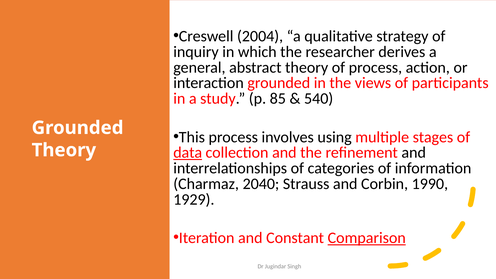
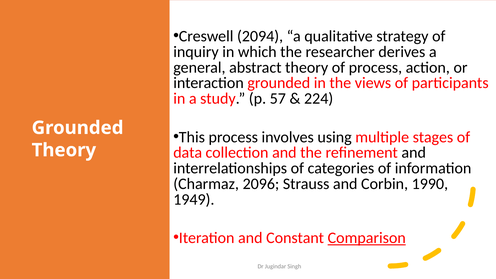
2004: 2004 -> 2094
85: 85 -> 57
540: 540 -> 224
data underline: present -> none
2040: 2040 -> 2096
1929: 1929 -> 1949
